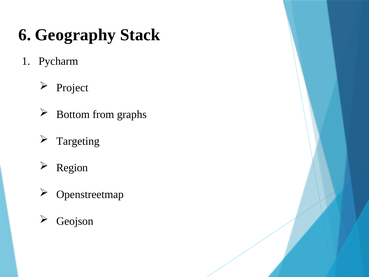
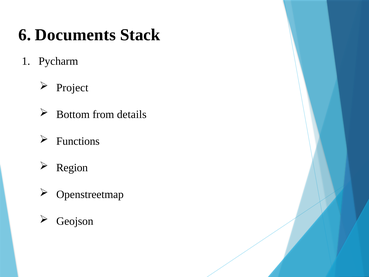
Geography: Geography -> Documents
graphs: graphs -> details
Targeting: Targeting -> Functions
